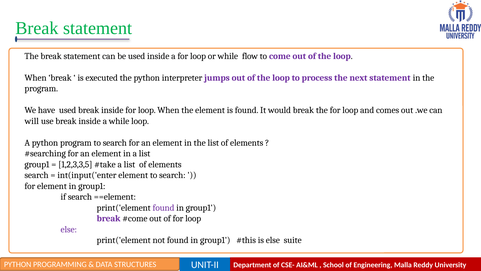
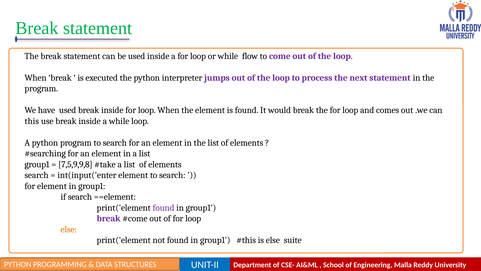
will: will -> this
1,2,3,3,5: 1,2,3,3,5 -> 7,5,9,9,8
else at (69, 229) colour: purple -> orange
